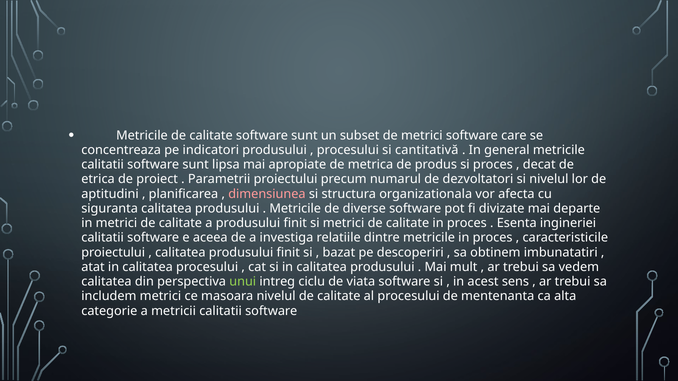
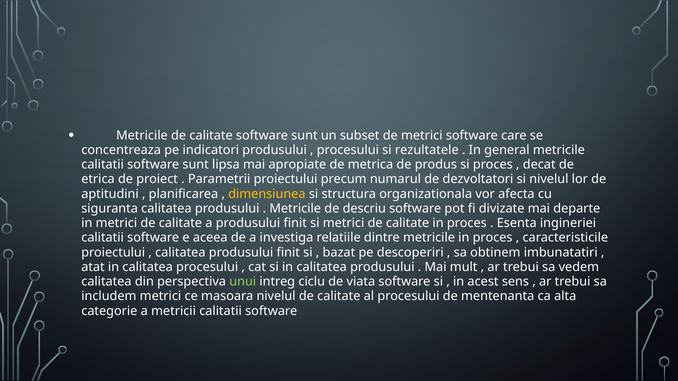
cantitativă: cantitativă -> rezultatele
dimensiunea colour: pink -> yellow
diverse: diverse -> descriu
